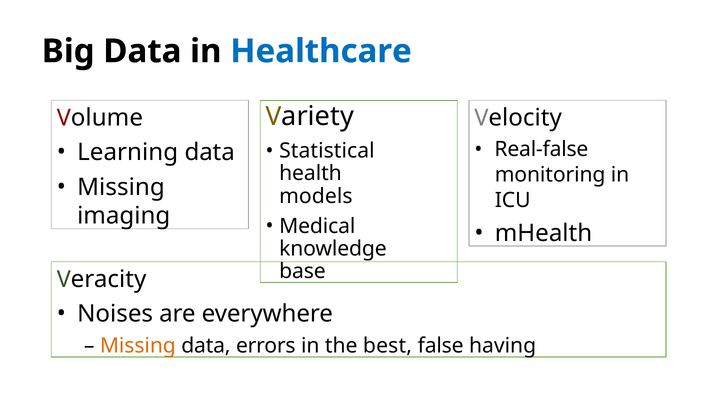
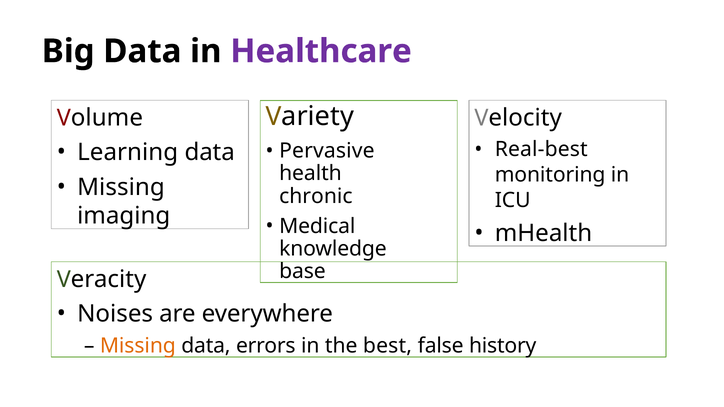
Healthcare colour: blue -> purple
Real-false: Real-false -> Real-best
Statistical: Statistical -> Pervasive
models: models -> chronic
having: having -> history
